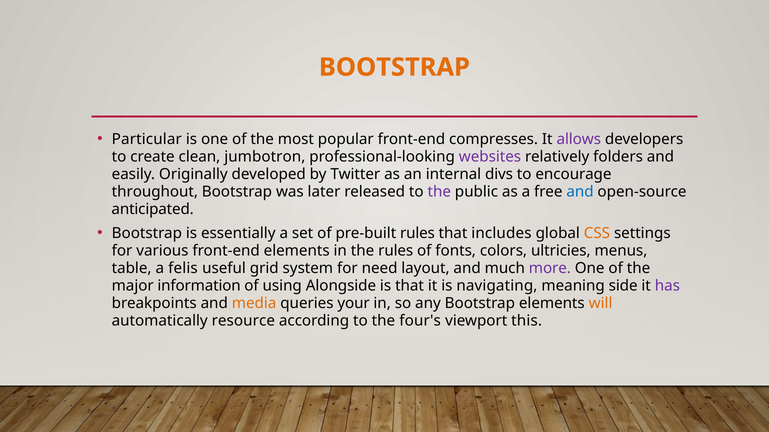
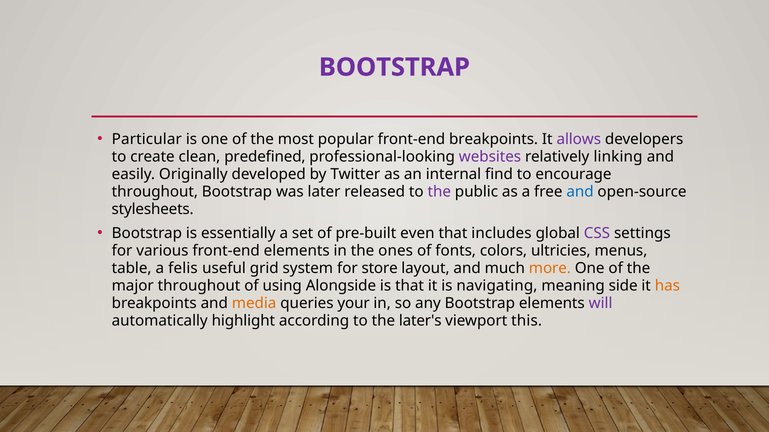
BOOTSTRAP at (394, 67) colour: orange -> purple
front-end compresses: compresses -> breakpoints
jumbotron: jumbotron -> predefined
folders: folders -> linking
divs: divs -> find
anticipated: anticipated -> stylesheets
pre-built rules: rules -> even
CSS colour: orange -> purple
the rules: rules -> ones
need: need -> store
more colour: purple -> orange
major information: information -> throughout
has colour: purple -> orange
will colour: orange -> purple
resource: resource -> highlight
four's: four's -> later's
